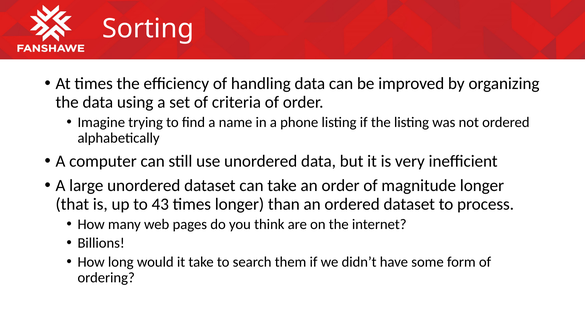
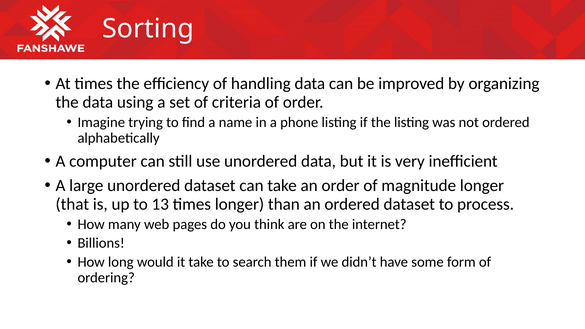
43: 43 -> 13
